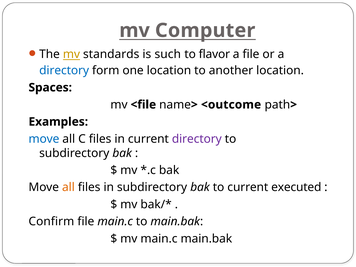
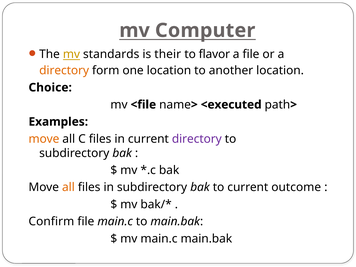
such: such -> their
directory at (64, 70) colour: blue -> orange
Spaces: Spaces -> Choice
<outcome: <outcome -> <executed
move at (44, 139) colour: blue -> orange
executed: executed -> outcome
